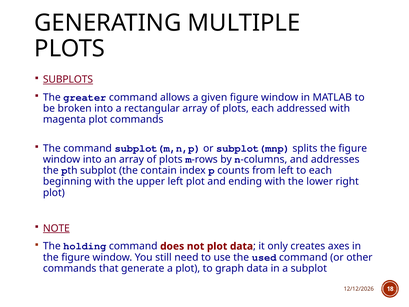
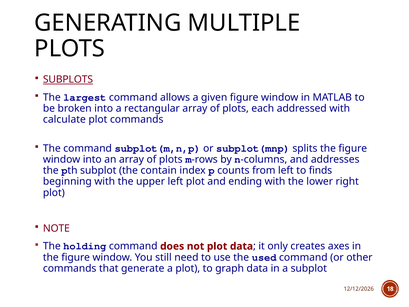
greater: greater -> largest
magenta: magenta -> calculate
to each: each -> finds
NOTE underline: present -> none
